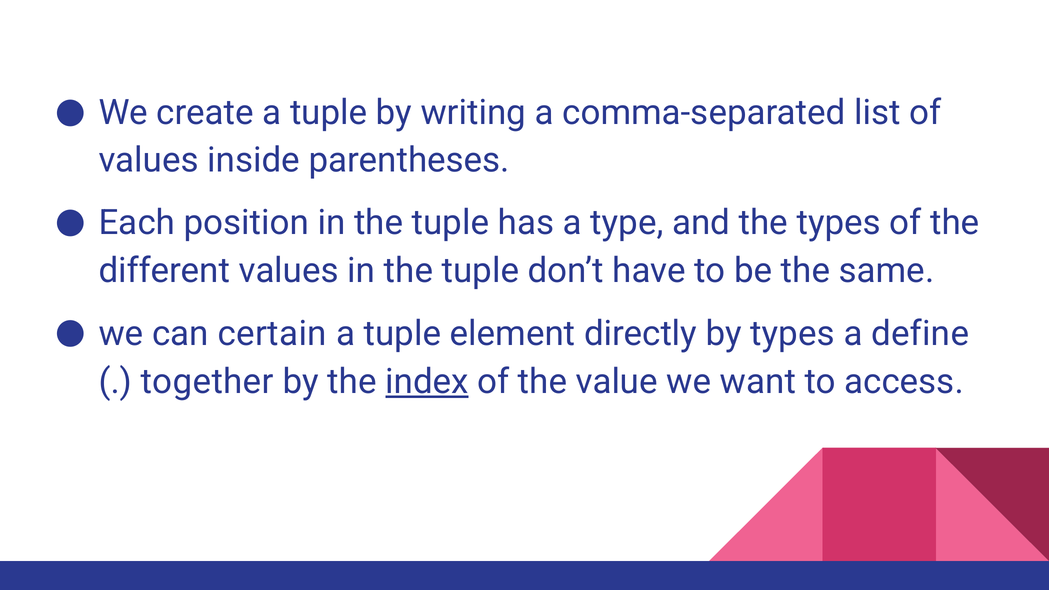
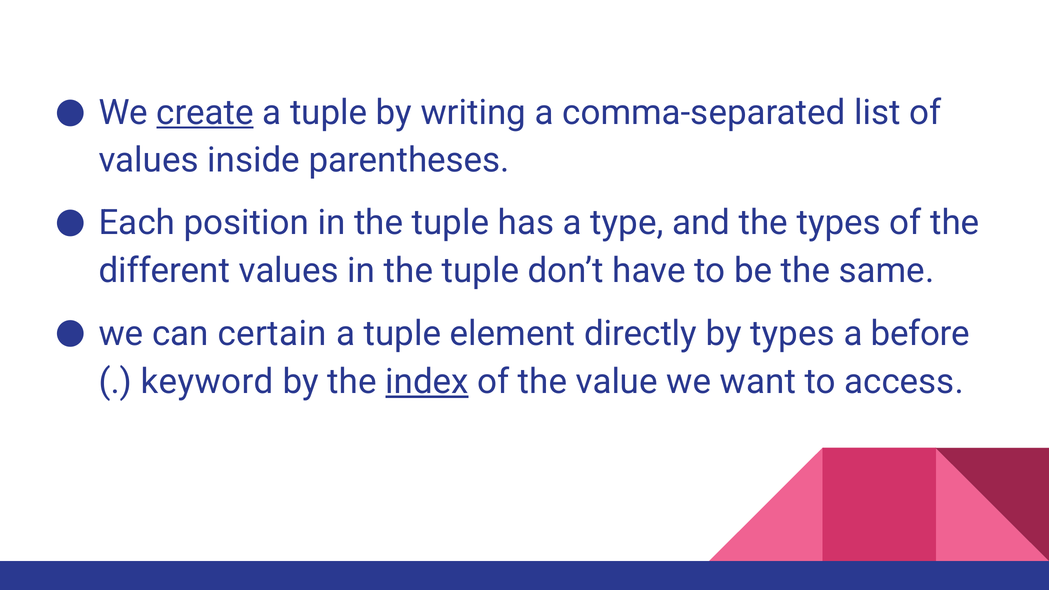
create underline: none -> present
define: define -> before
together: together -> keyword
